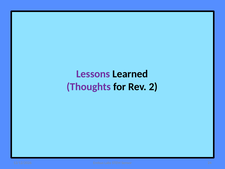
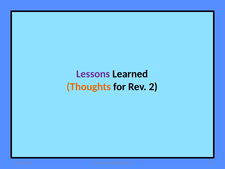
Thoughts colour: purple -> orange
